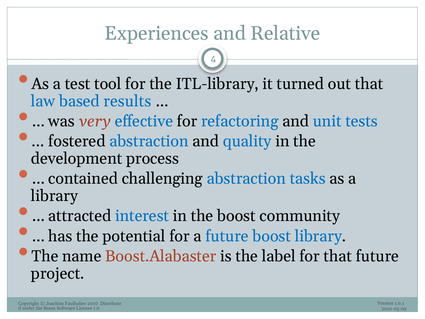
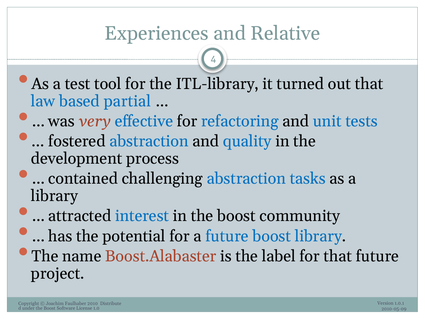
results: results -> partial
